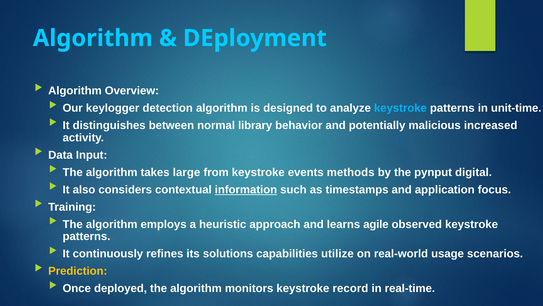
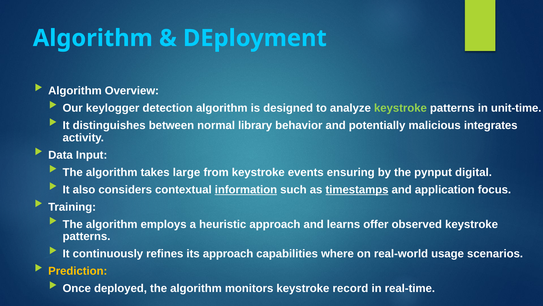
keystroke at (400, 108) colour: light blue -> light green
increased: increased -> integrates
methods: methods -> ensuring
timestamps underline: none -> present
agile: agile -> offer
its solutions: solutions -> approach
utilize: utilize -> where
